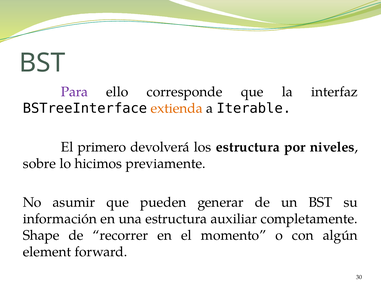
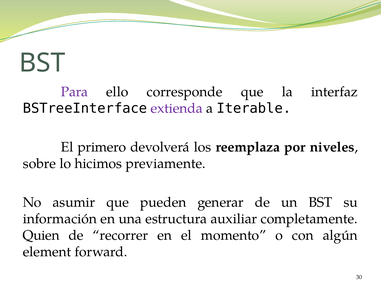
extienda colour: orange -> purple
los estructura: estructura -> reemplaza
Shape: Shape -> Quien
